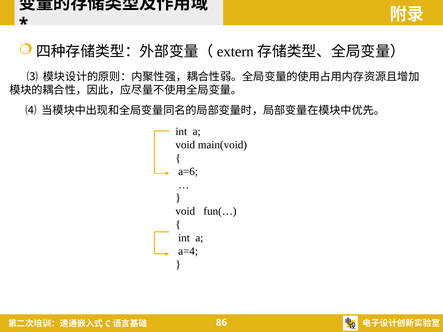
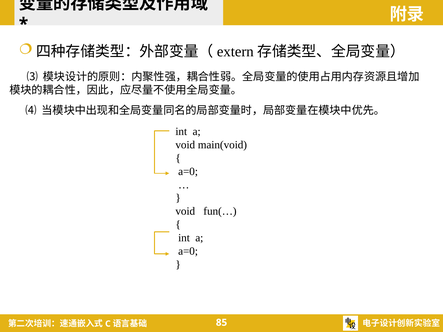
a=6 at (188, 172): a=6 -> a=0
a=4 at (188, 251): a=4 -> a=0
86: 86 -> 85
